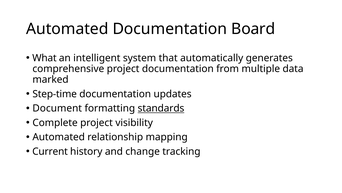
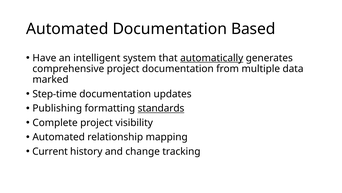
Board: Board -> Based
What: What -> Have
automatically underline: none -> present
Document: Document -> Publishing
